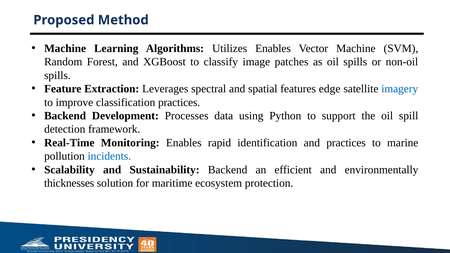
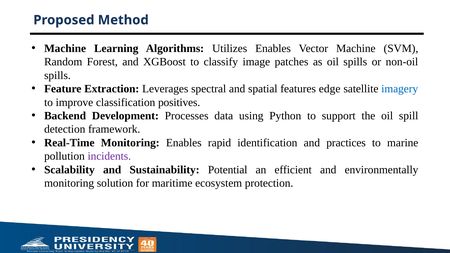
classification practices: practices -> positives
incidents colour: blue -> purple
Sustainability Backend: Backend -> Potential
thicknesses at (69, 183): thicknesses -> monitoring
